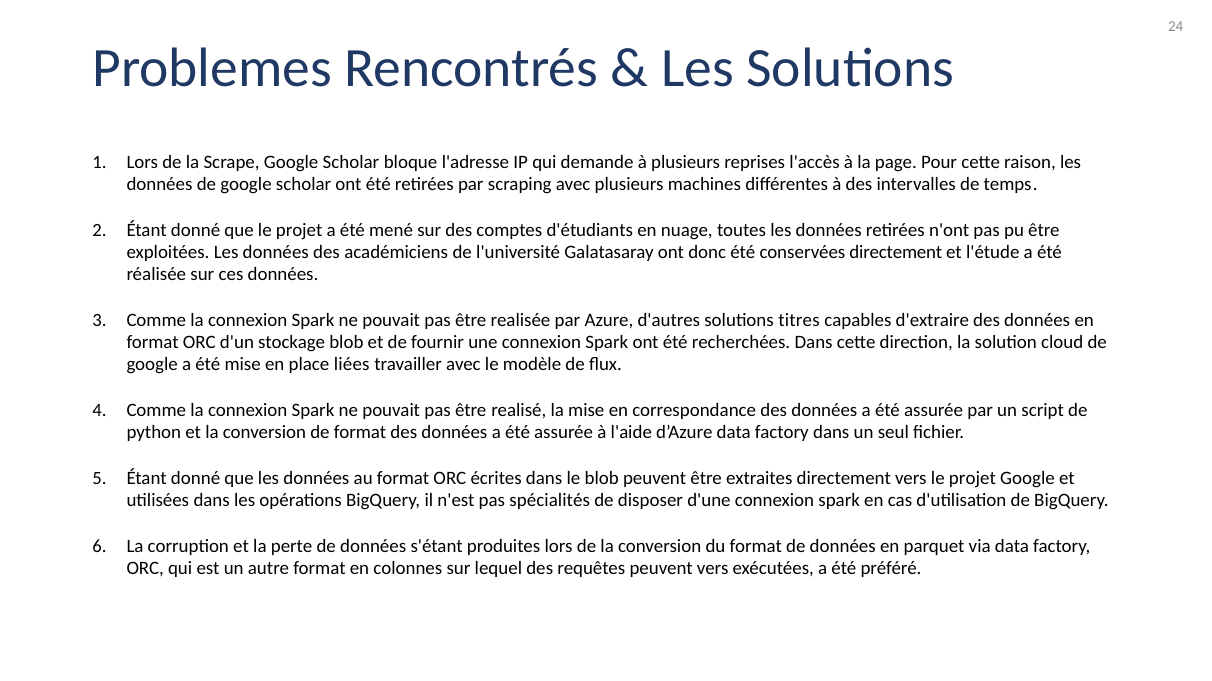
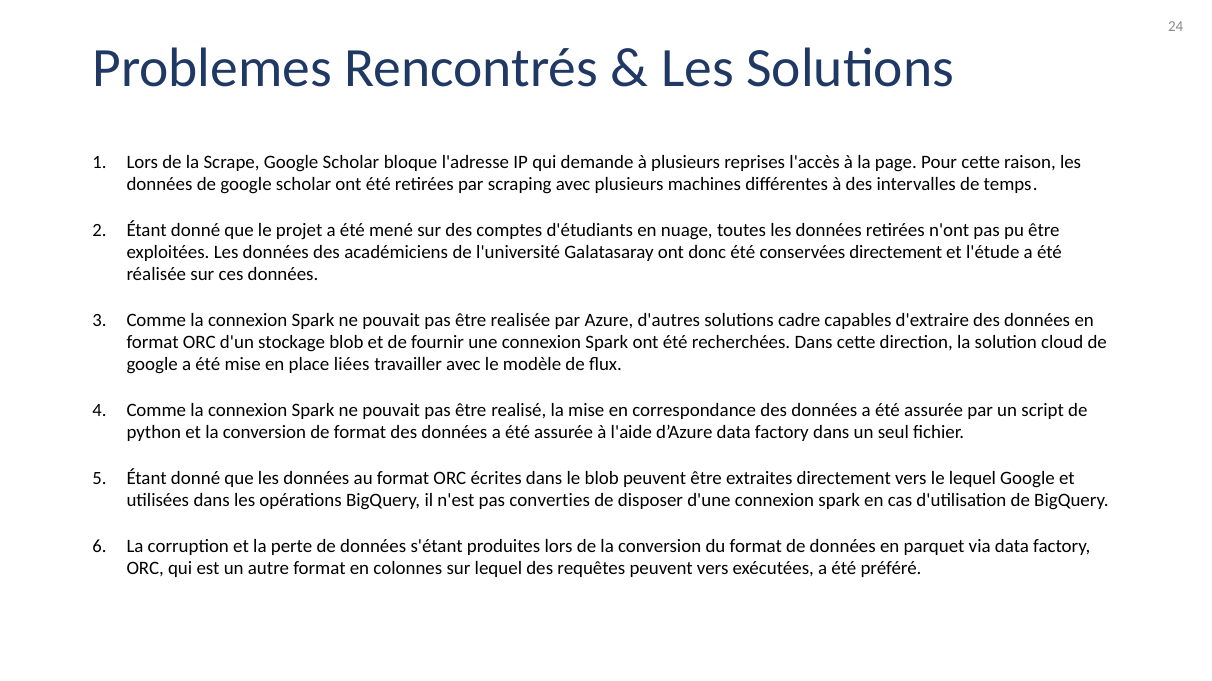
titres: titres -> cadre
vers le projet: projet -> lequel
spécialités: spécialités -> converties
